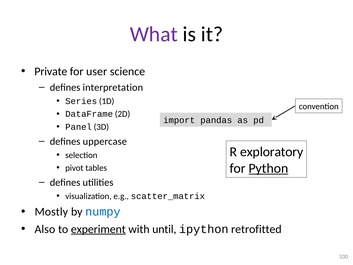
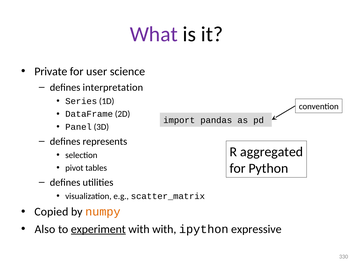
uppercase: uppercase -> represents
exploratory: exploratory -> aggregated
Python underline: present -> none
Mostly: Mostly -> Copied
numpy colour: blue -> orange
with until: until -> with
retrofitted: retrofitted -> expressive
